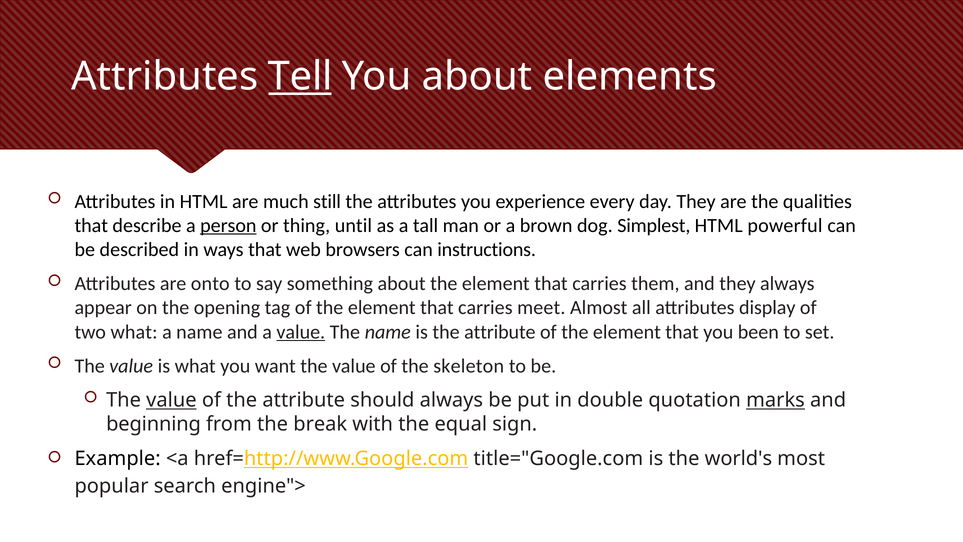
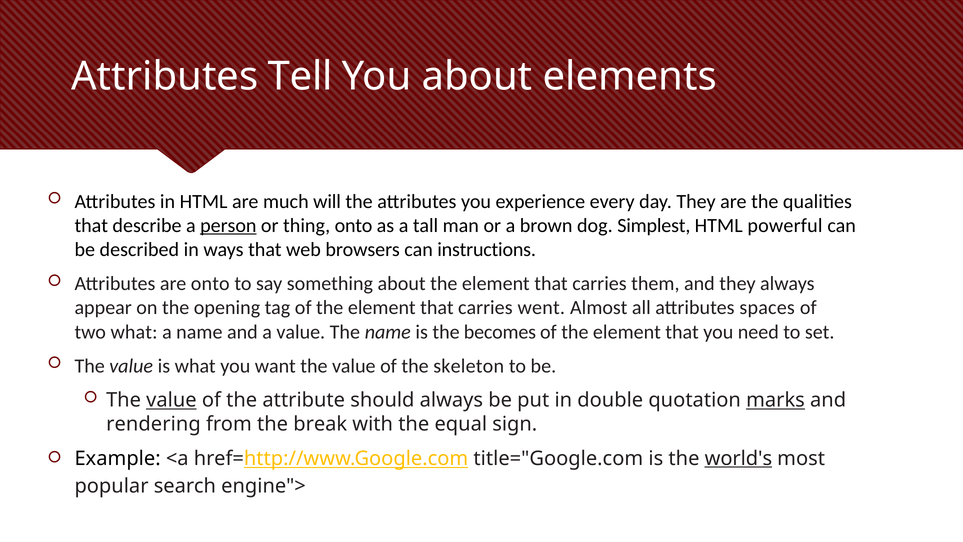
Tell underline: present -> none
still: still -> will
thing until: until -> onto
meet: meet -> went
display: display -> spaces
value at (301, 332) underline: present -> none
is the attribute: attribute -> becomes
been: been -> need
beginning: beginning -> rendering
world's underline: none -> present
